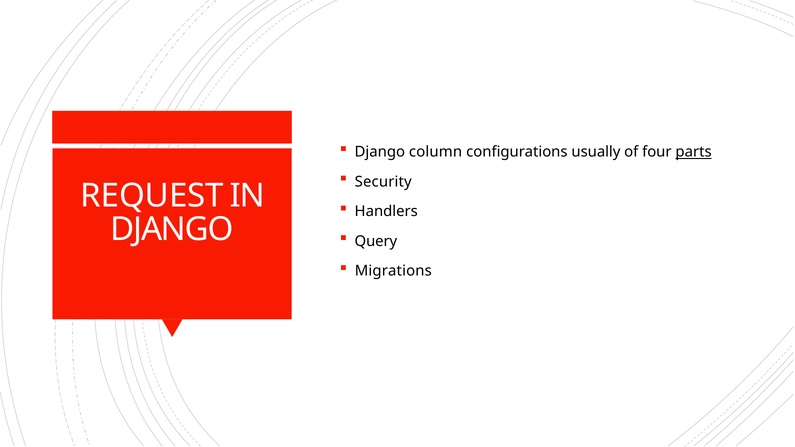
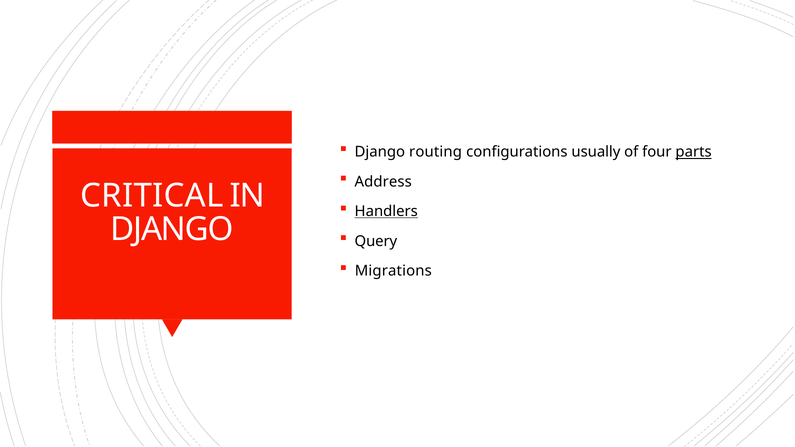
column: column -> routing
Security: Security -> Address
REQUEST: REQUEST -> CRITICAL
Handlers underline: none -> present
